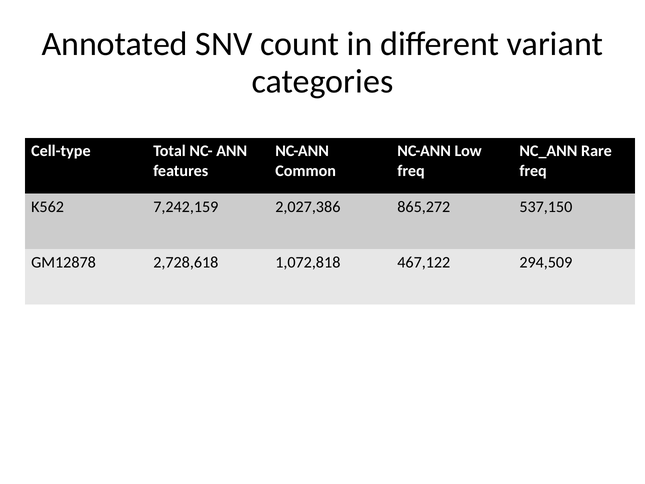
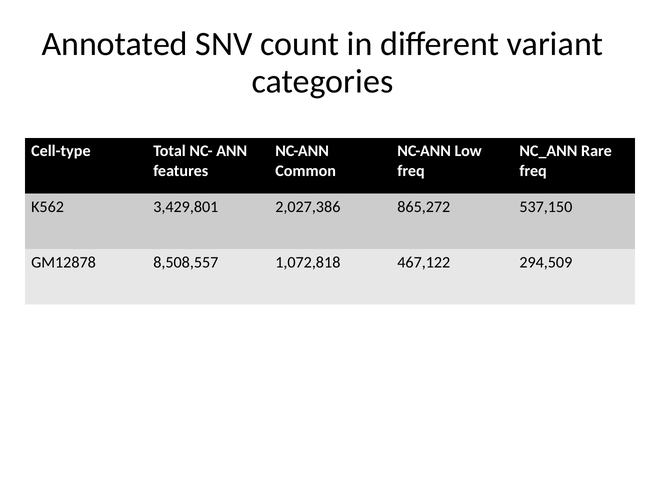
7,242,159: 7,242,159 -> 3,429,801
2,728,618: 2,728,618 -> 8,508,557
